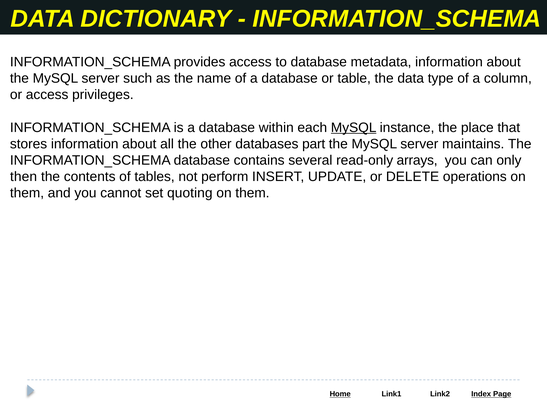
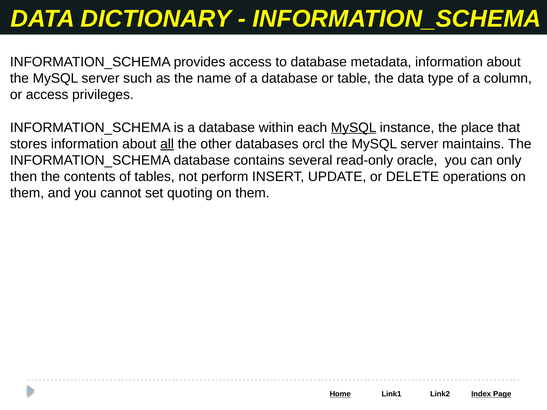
all underline: none -> present
part: part -> orcl
arrays: arrays -> oracle
